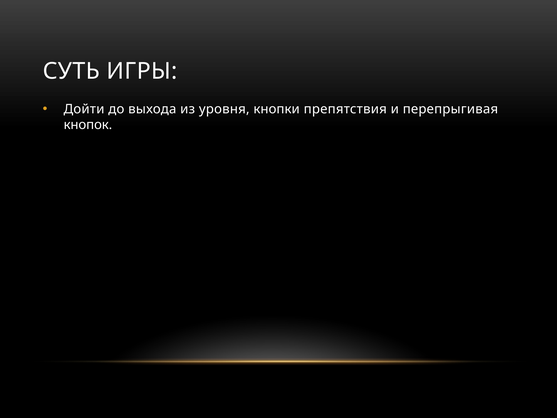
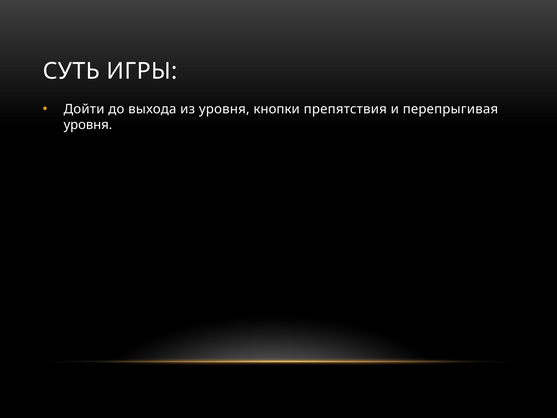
кнопок at (88, 125): кнопок -> уровня
